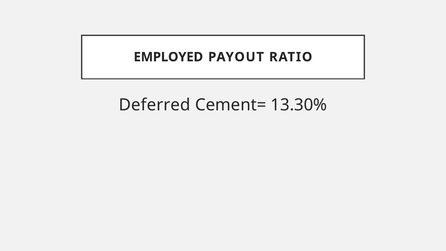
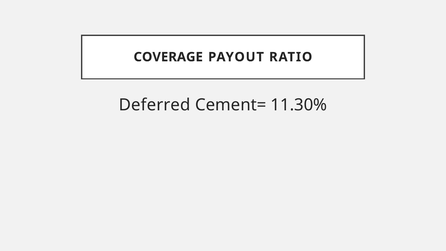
EMPLOYED: EMPLOYED -> COVERAGE
13.30%: 13.30% -> 11.30%
